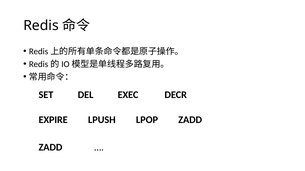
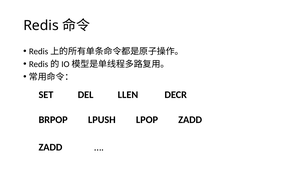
EXEC: EXEC -> LLEN
EXPIRE: EXPIRE -> BRPOP
